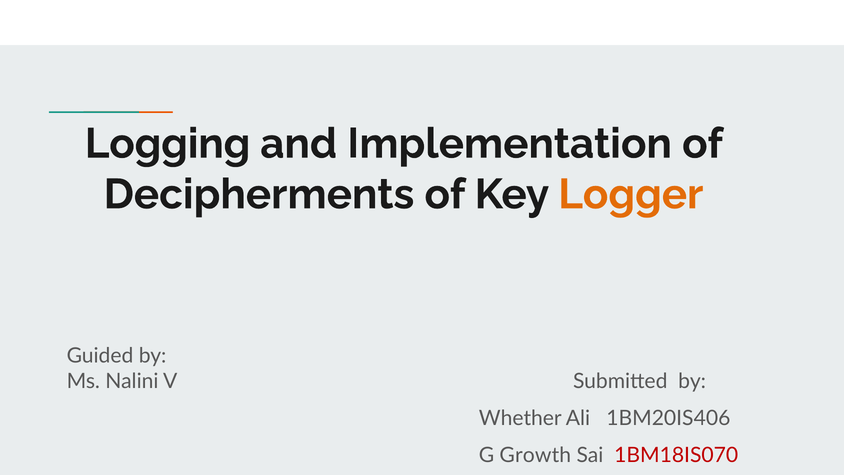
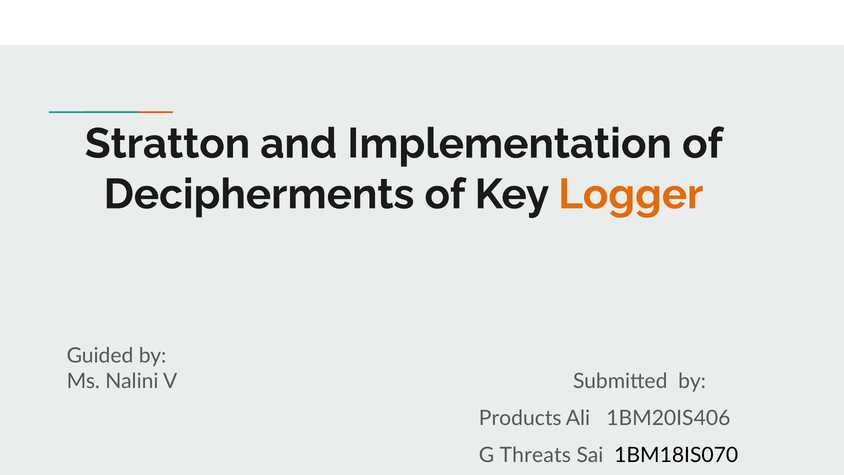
Logging: Logging -> Stratton
Whether: Whether -> Products
Growth: Growth -> Threats
1BM18IS070 colour: red -> black
